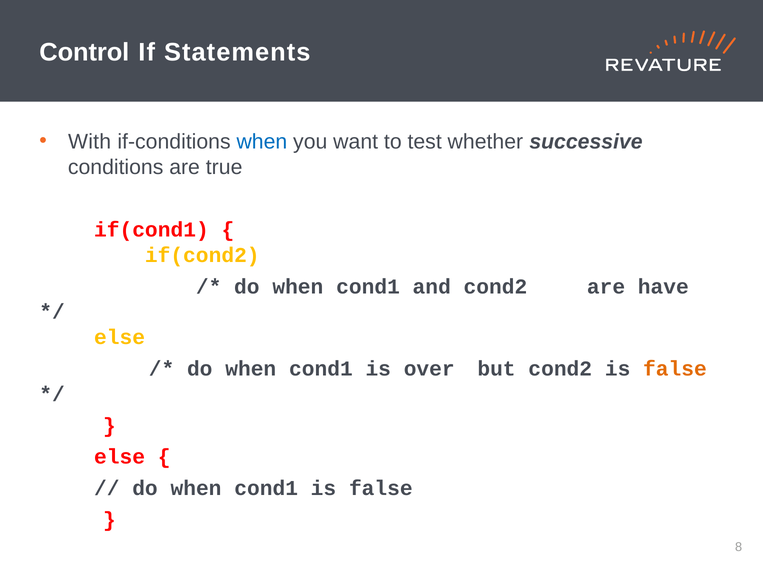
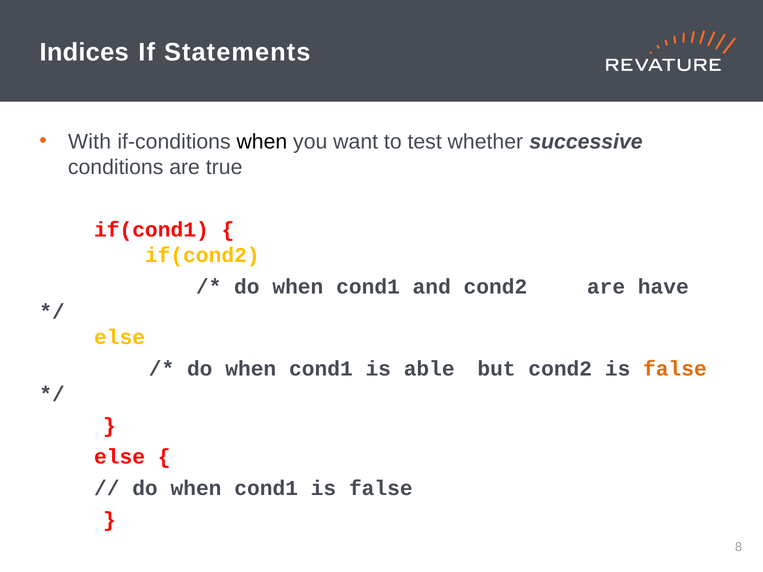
Control: Control -> Indices
when at (262, 142) colour: blue -> black
over: over -> able
